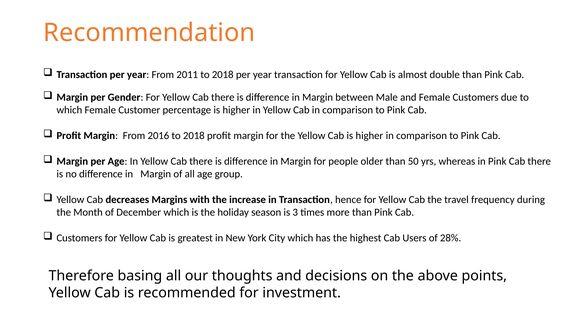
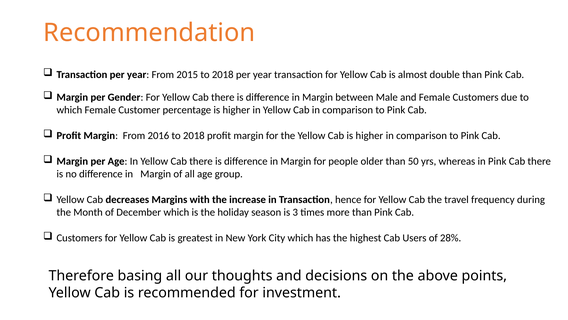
2011: 2011 -> 2015
